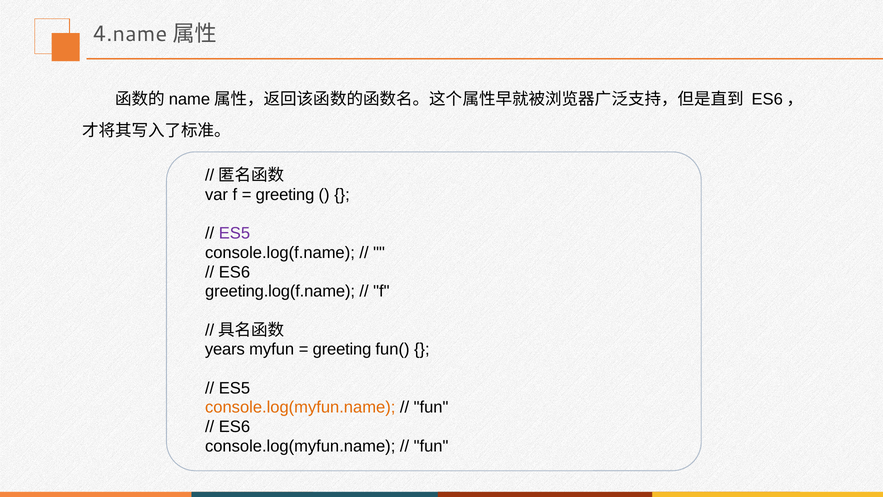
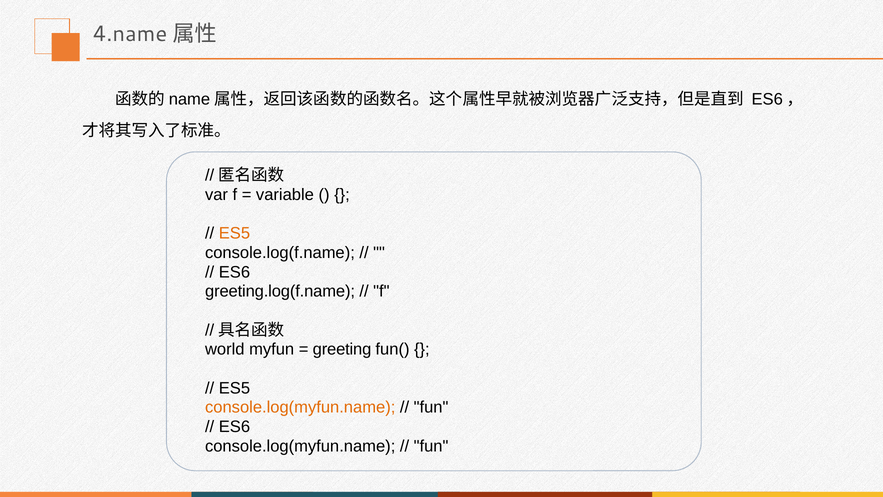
greeting at (285, 195): greeting -> variable
ES5 at (234, 233) colour: purple -> orange
years: years -> world
